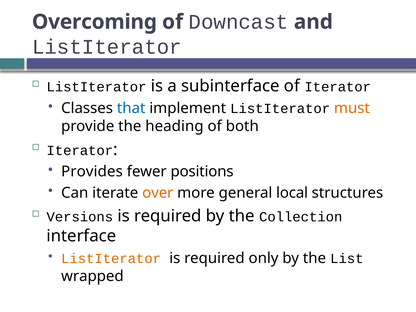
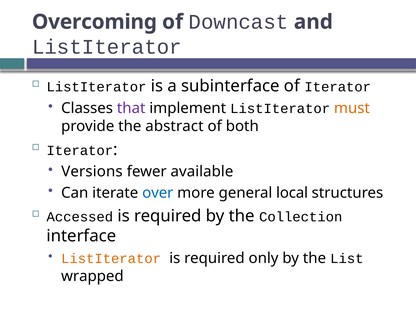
that colour: blue -> purple
heading: heading -> abstract
Provides: Provides -> Versions
positions: positions -> available
over colour: orange -> blue
Versions: Versions -> Accessed
